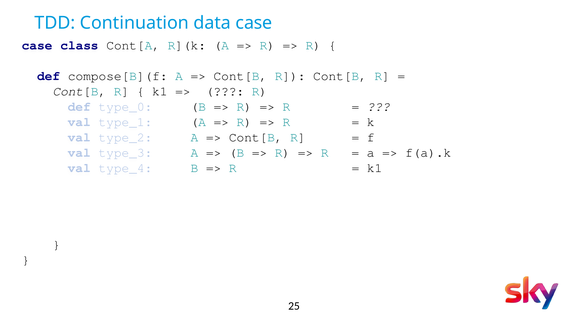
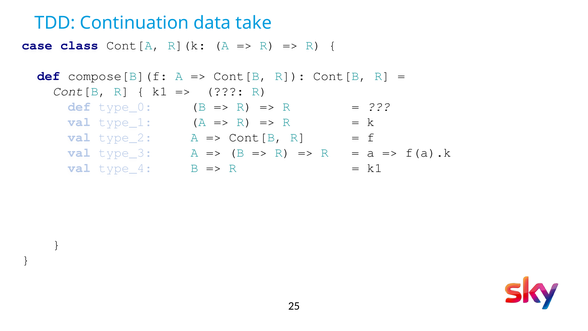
data case: case -> take
